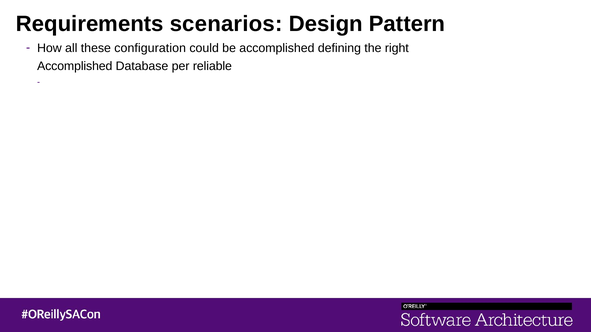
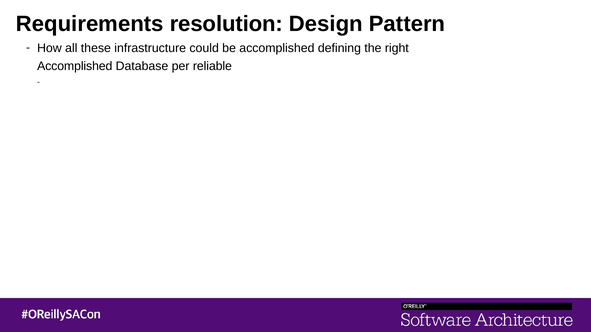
scenarios: scenarios -> resolution
configuration: configuration -> infrastructure
